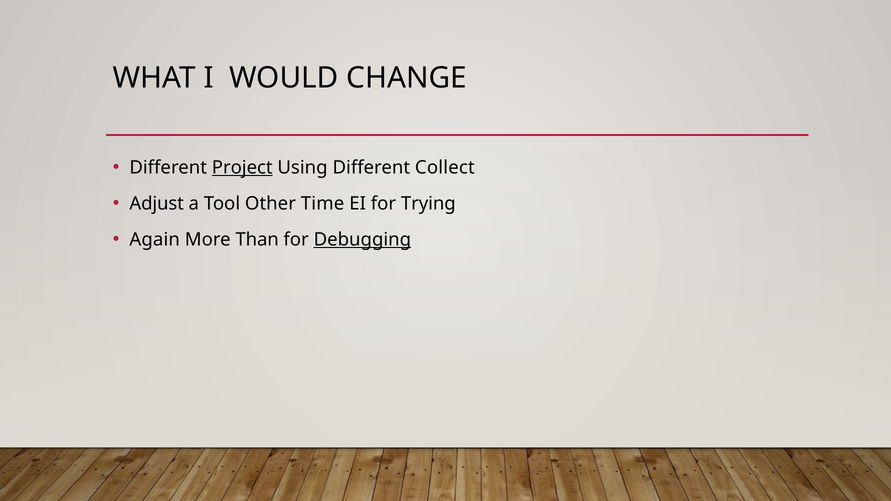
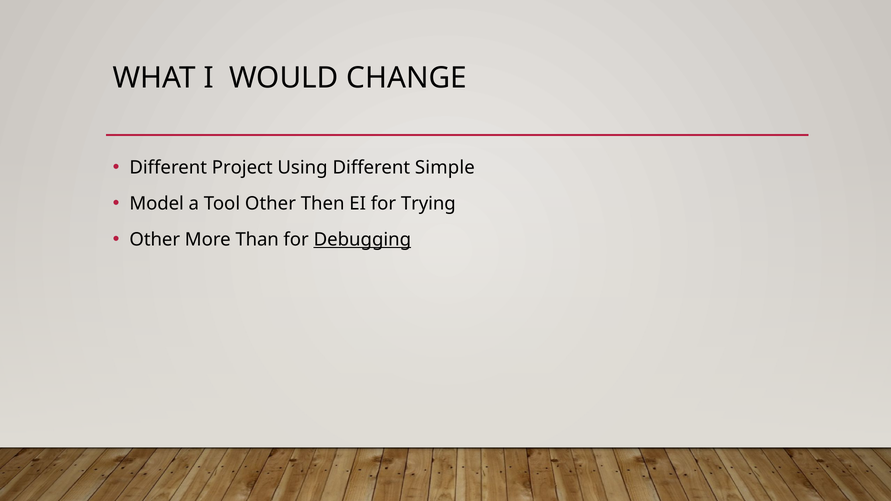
Project underline: present -> none
Collect: Collect -> Simple
Adjust: Adjust -> Model
Time: Time -> Then
Again at (155, 240): Again -> Other
